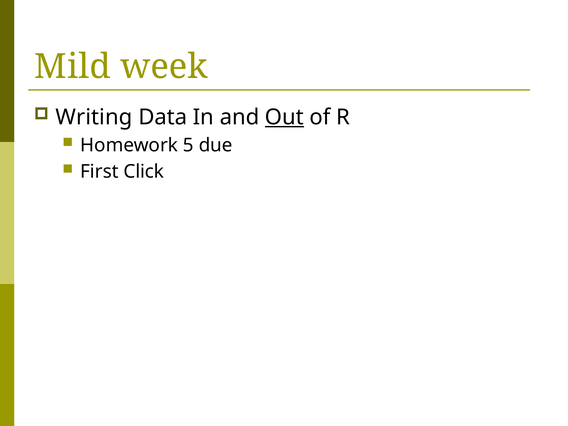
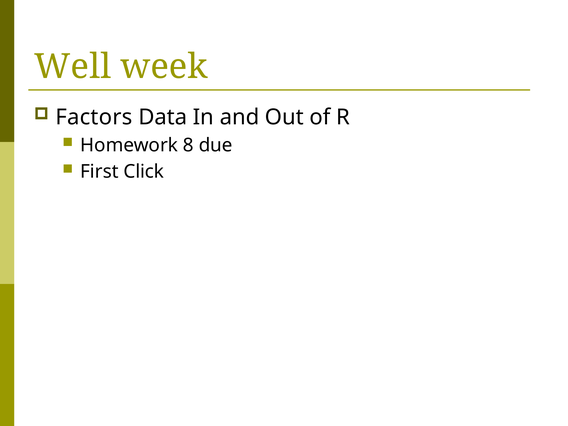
Mild: Mild -> Well
Writing: Writing -> Factors
Out underline: present -> none
5: 5 -> 8
